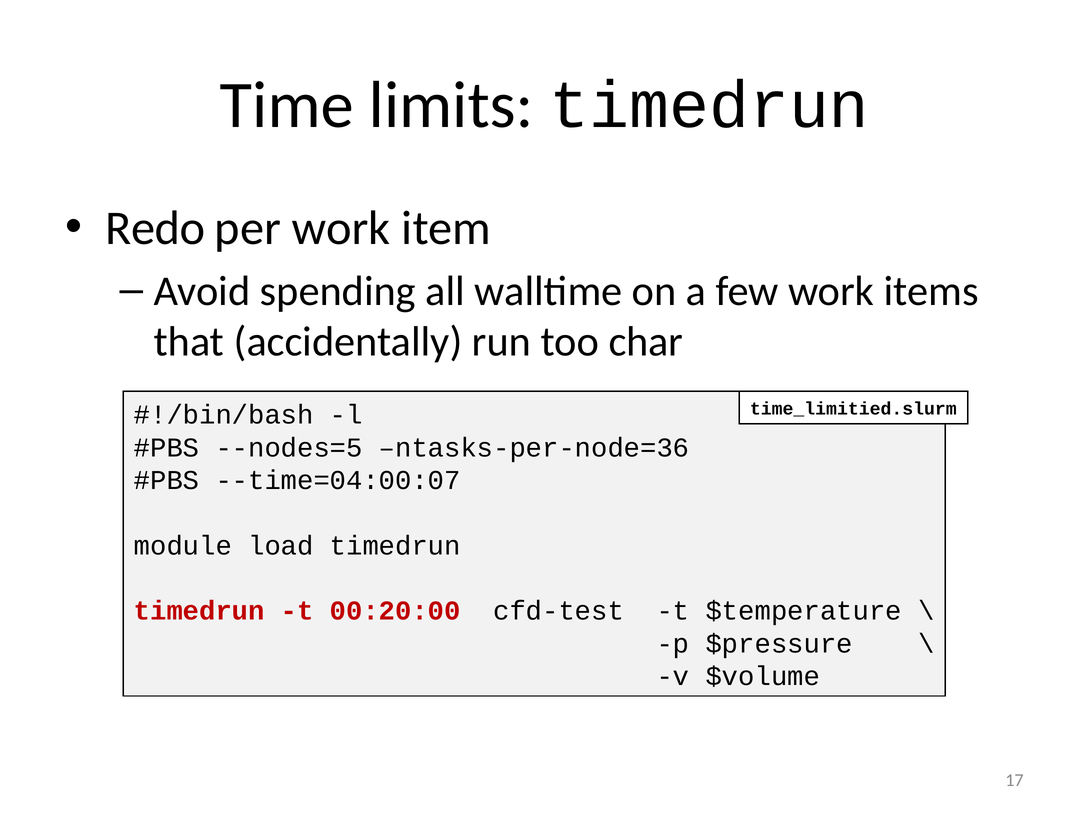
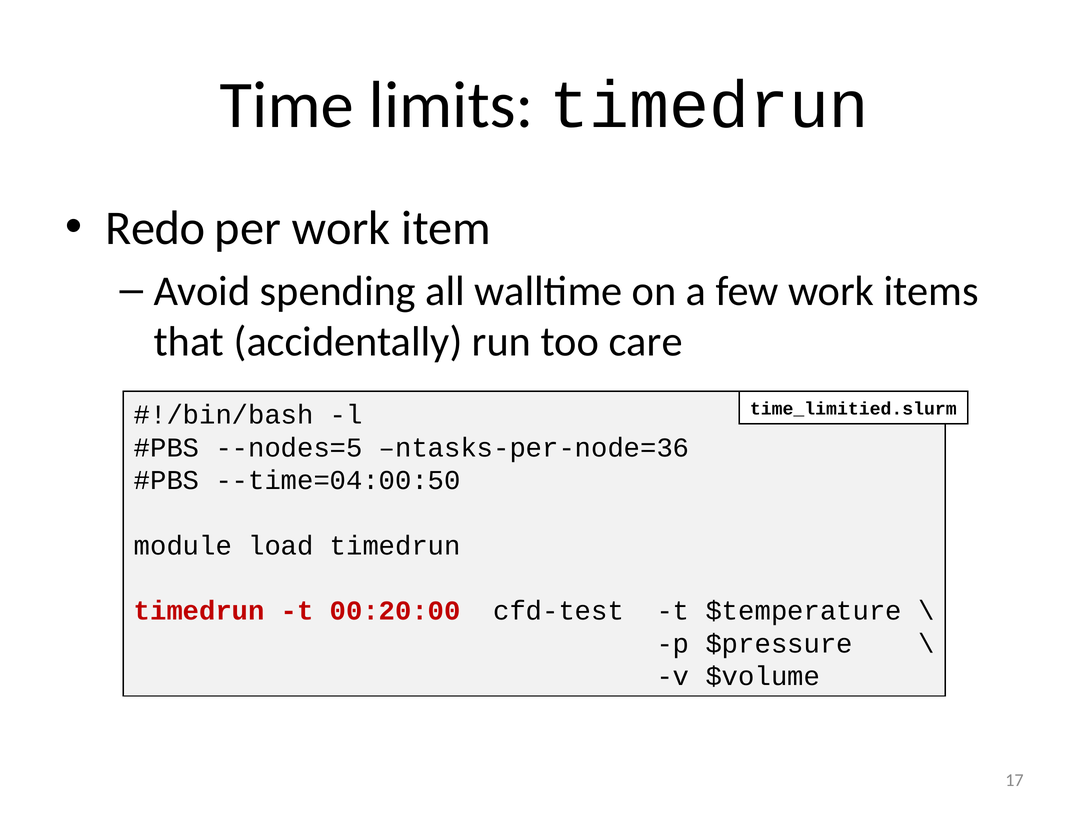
char: char -> care
--time=04:00:07: --time=04:00:07 -> --time=04:00:50
